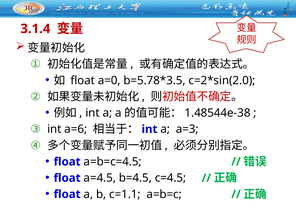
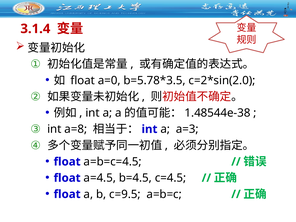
a=6: a=6 -> a=8
c=1.1: c=1.1 -> c=9.5
